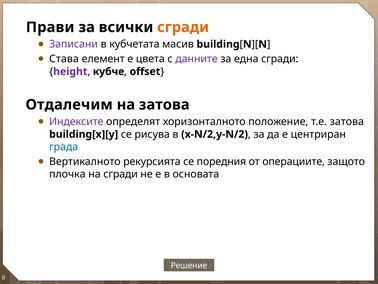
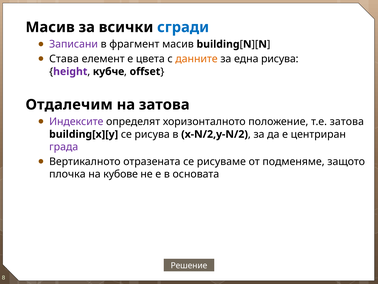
Прави at (50, 27): Прави -> Масив
сгради at (183, 27) colour: orange -> blue
кубчетата: кубчетата -> фрагмент
данните colour: purple -> orange
една сгради: сгради -> рисува
града colour: blue -> purple
рекурсията: рекурсията -> отразената
поредния: поредния -> рисуваме
операциите: операциите -> подменяме
на сгради: сгради -> кубове
